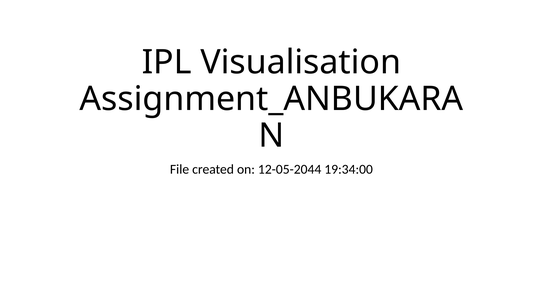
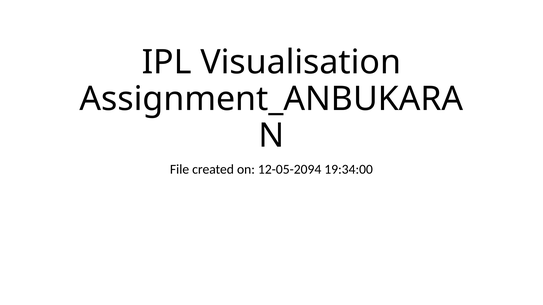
12-05-2044: 12-05-2044 -> 12-05-2094
